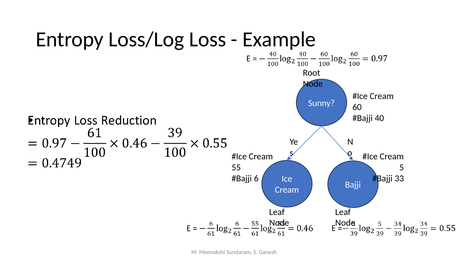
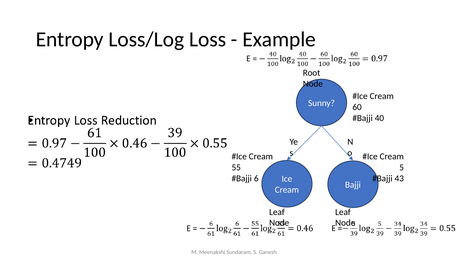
33: 33 -> 43
